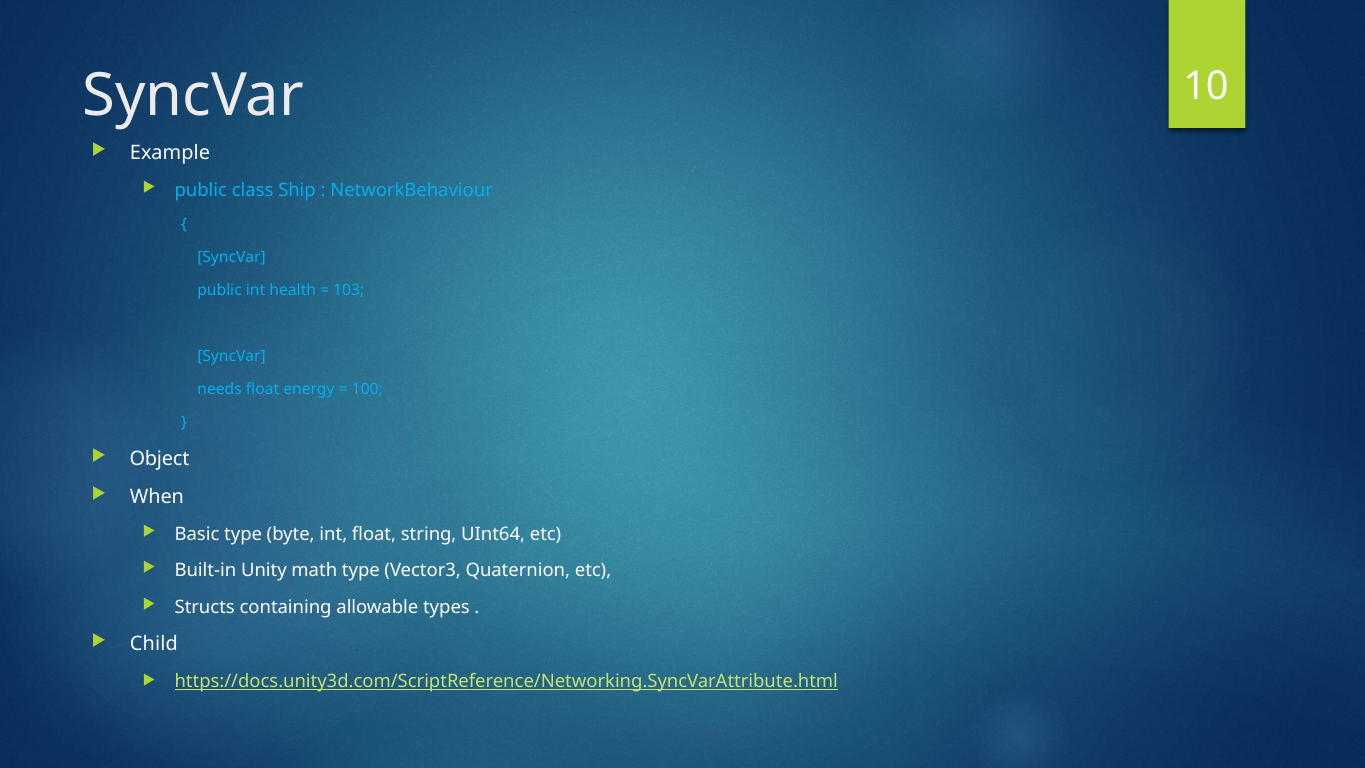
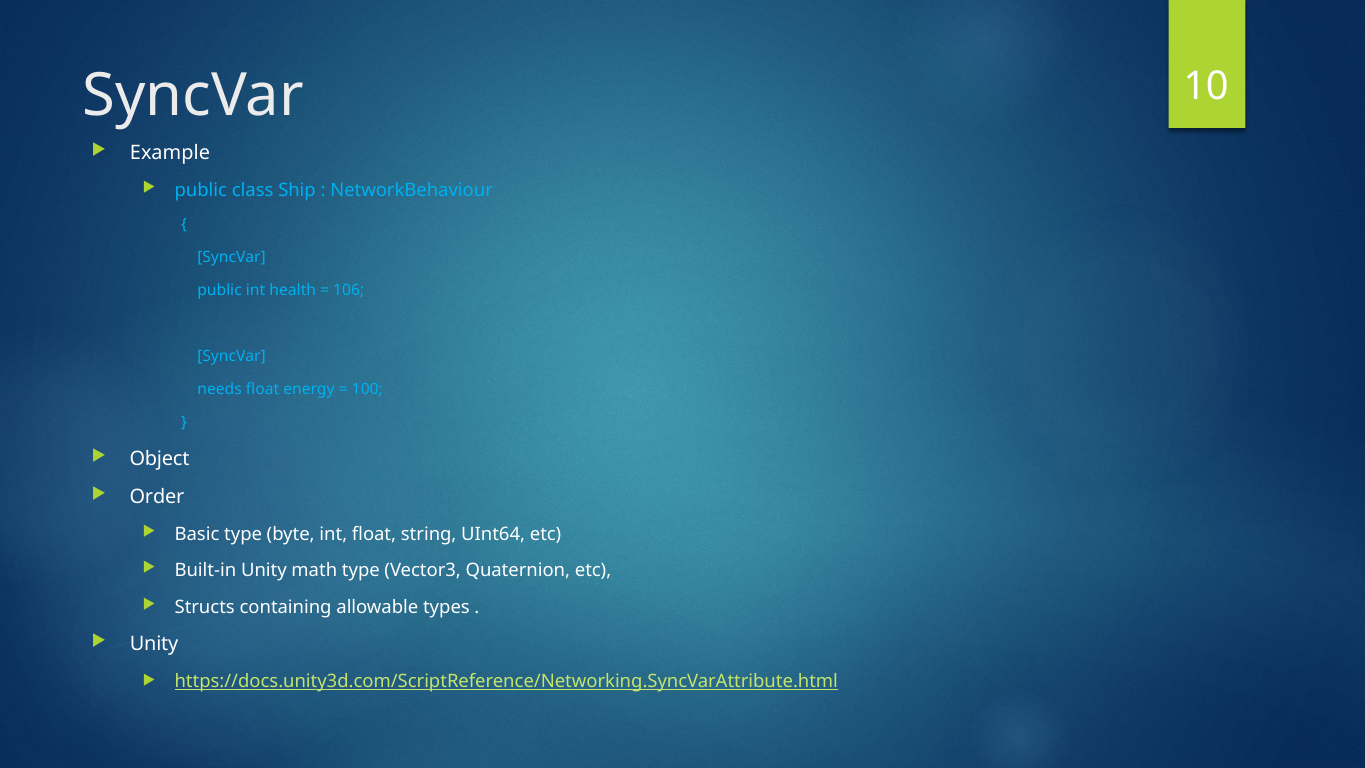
103: 103 -> 106
When: When -> Order
Child at (154, 644): Child -> Unity
